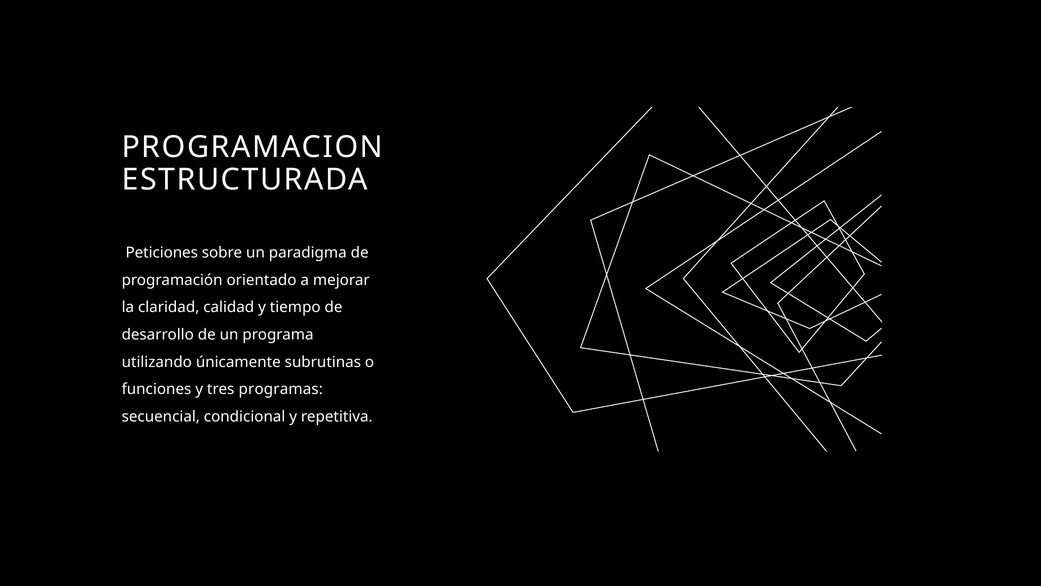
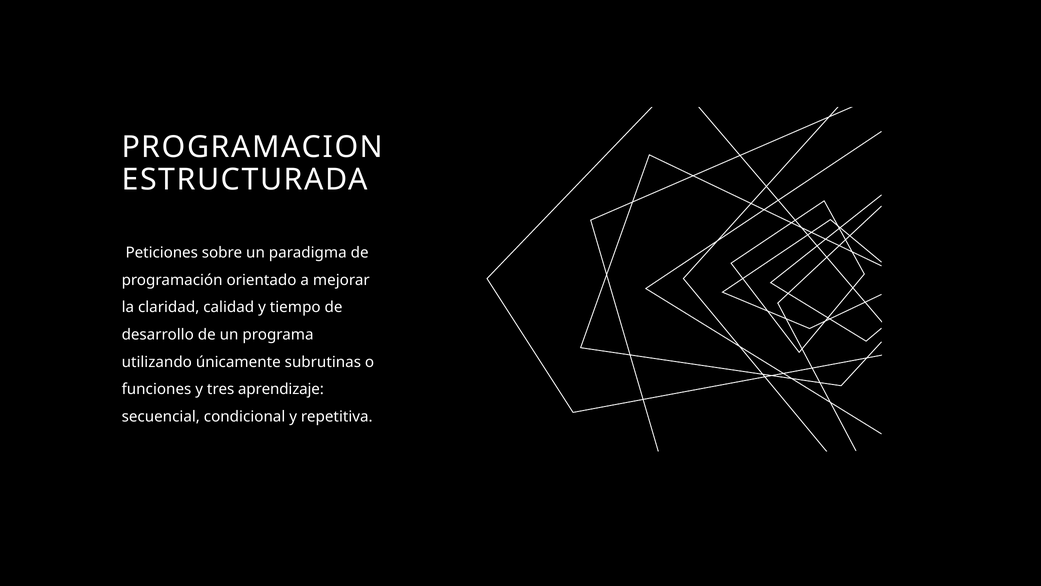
programas: programas -> aprendizaje
